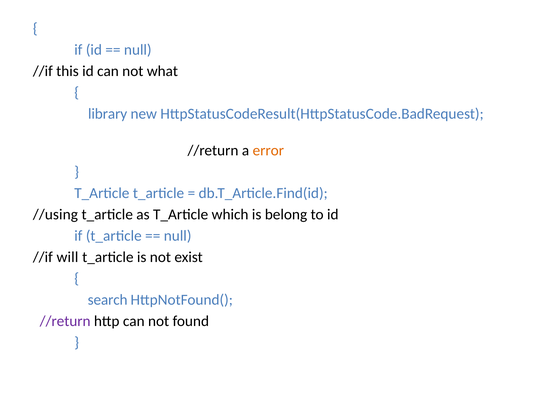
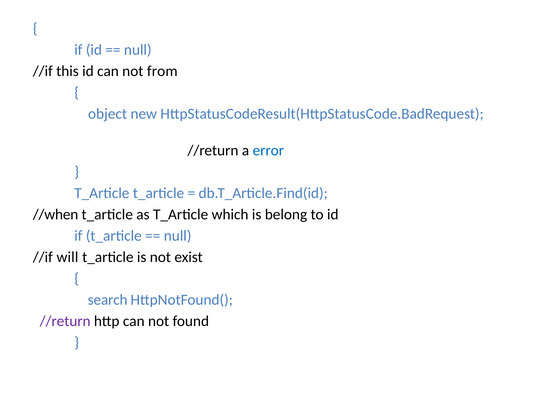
what: what -> from
library: library -> object
error colour: orange -> blue
//using: //using -> //when
